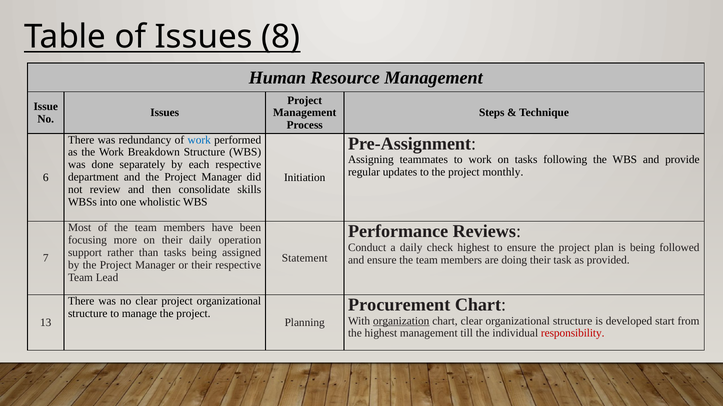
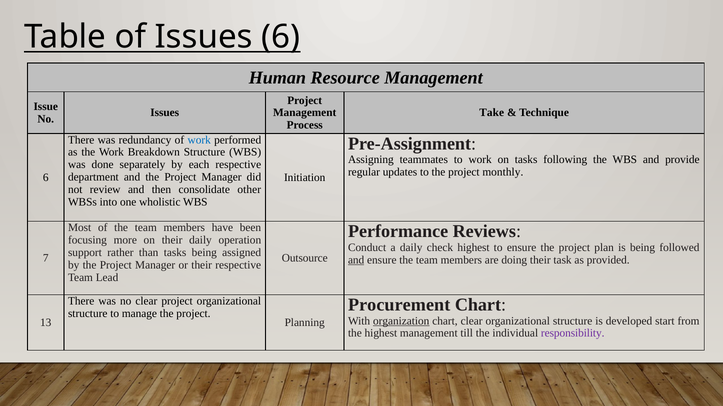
Issues 8: 8 -> 6
Steps: Steps -> Take
skills: skills -> other
Statement: Statement -> Outsource
and at (356, 260) underline: none -> present
responsibility colour: red -> purple
